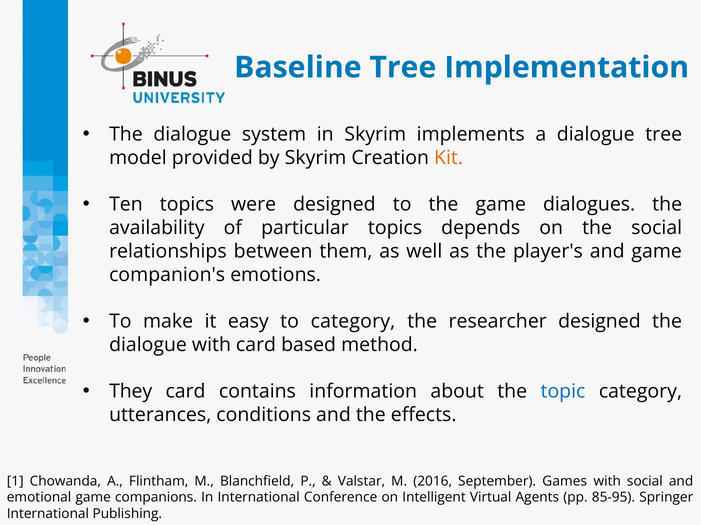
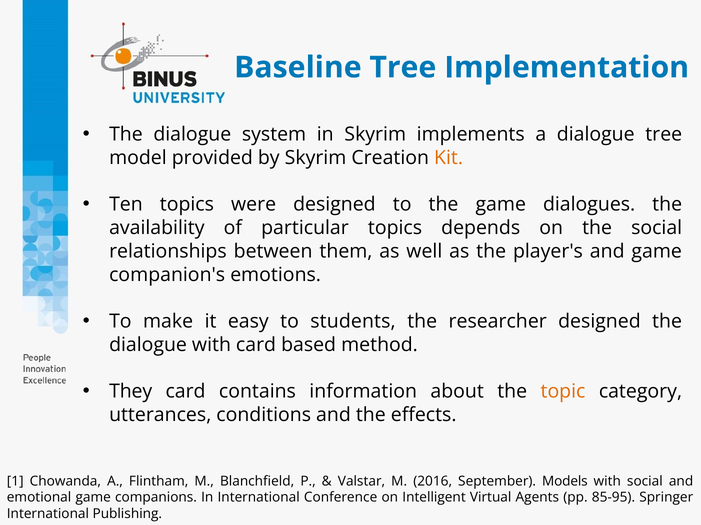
to category: category -> students
topic colour: blue -> orange
Games: Games -> Models
